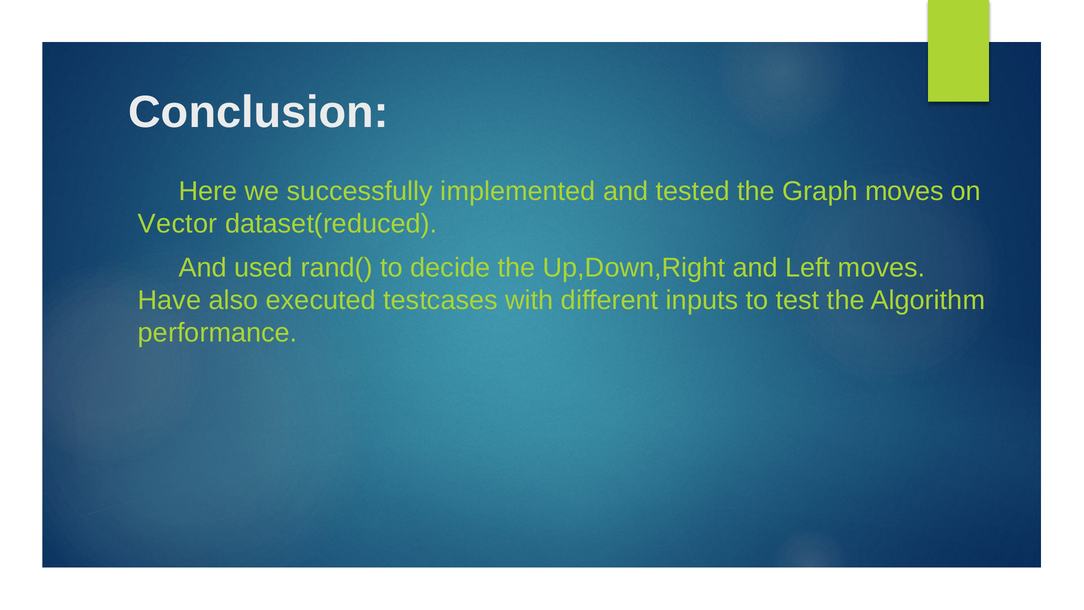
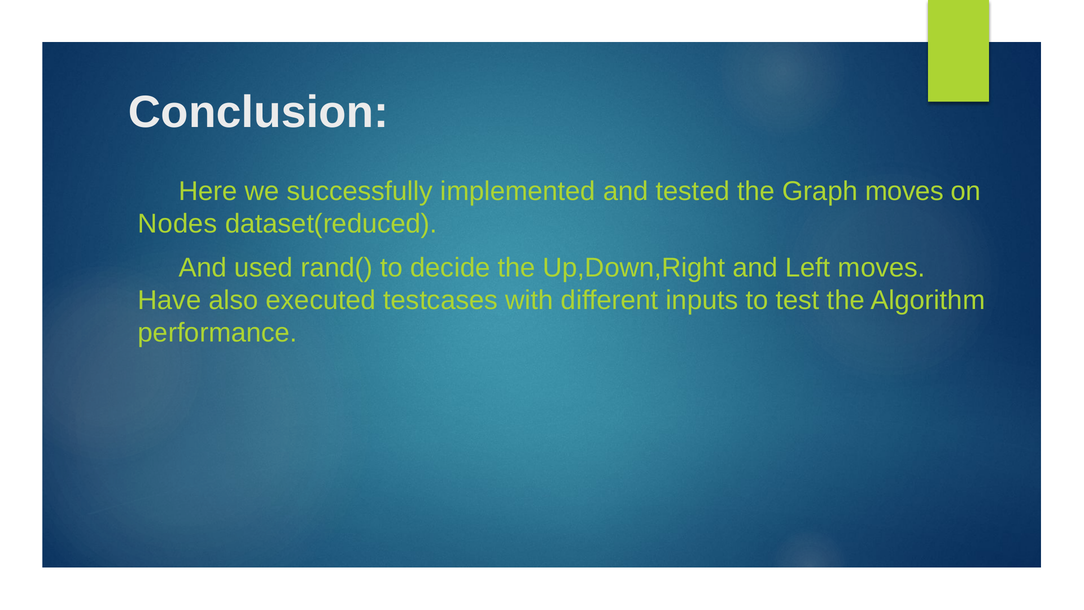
Vector: Vector -> Nodes
